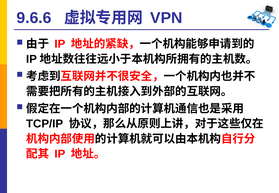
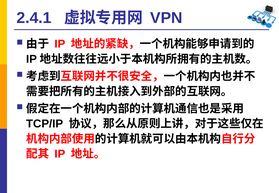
9.6.6: 9.6.6 -> 2.4.1
